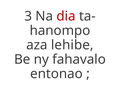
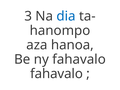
dia colour: red -> blue
lehibe: lehibe -> hanoa
entonao at (56, 74): entonao -> fahavalo
